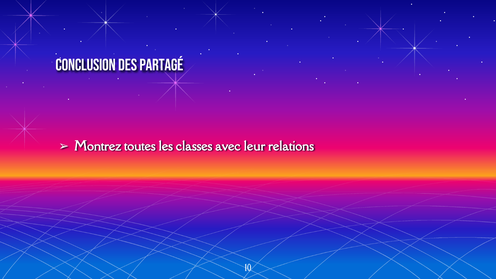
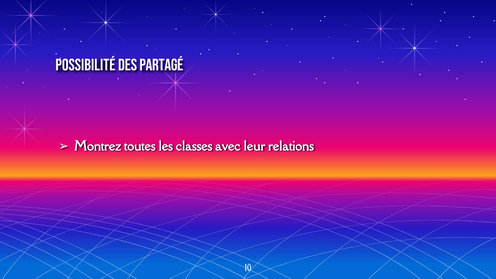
Conclusion: Conclusion -> Possibilité
